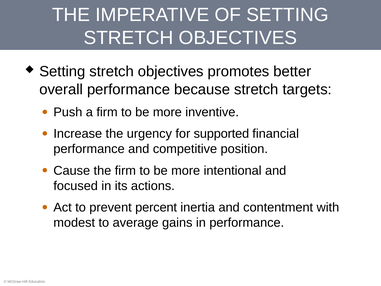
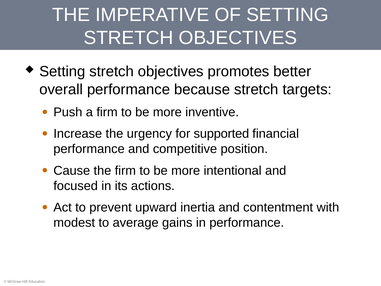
percent: percent -> upward
